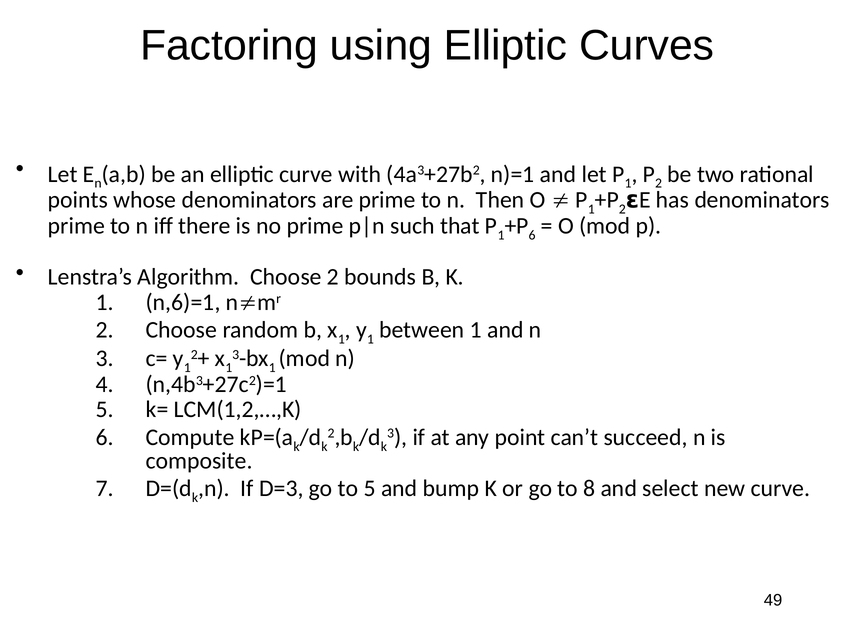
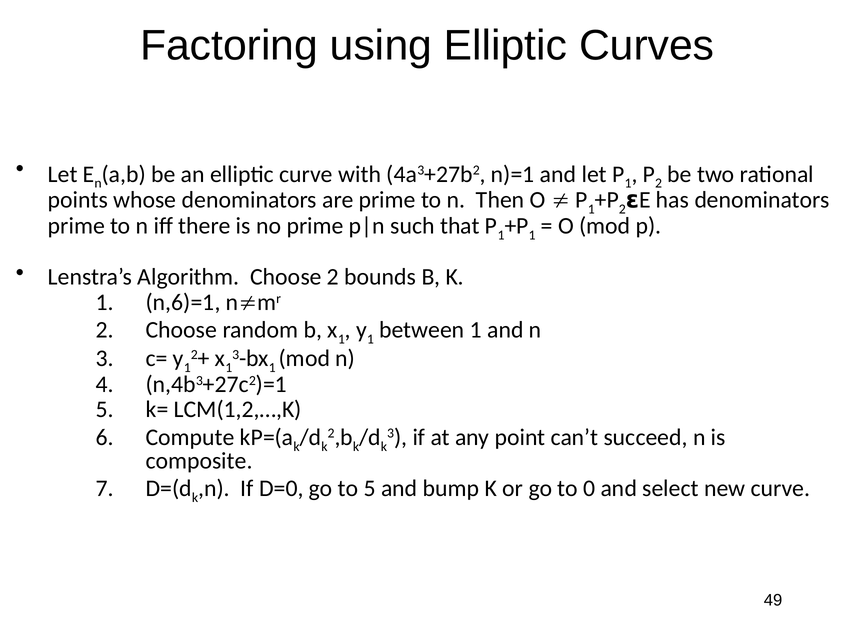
6 at (532, 235): 6 -> 1
D=3: D=3 -> D=0
8: 8 -> 0
